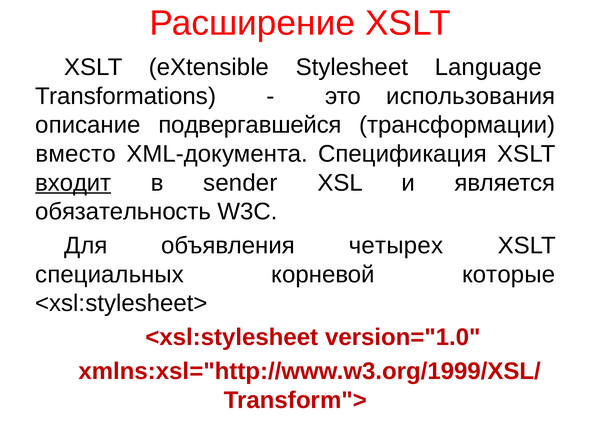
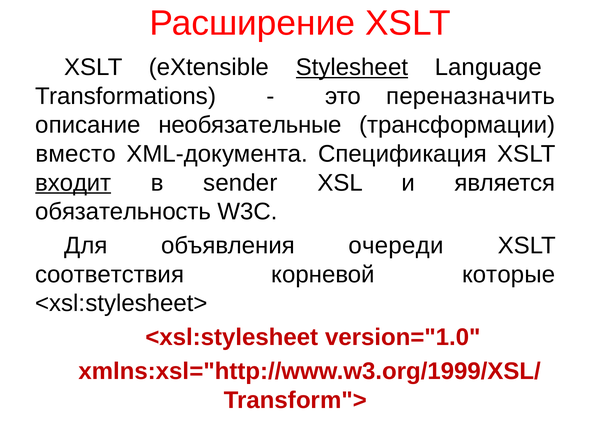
Stylesheet underline: none -> present
использования: использования -> переназначить
подвергавшейся: подвергавшейся -> необязательные
четырех: четырех -> очереди
специальных: специальных -> соответствия
